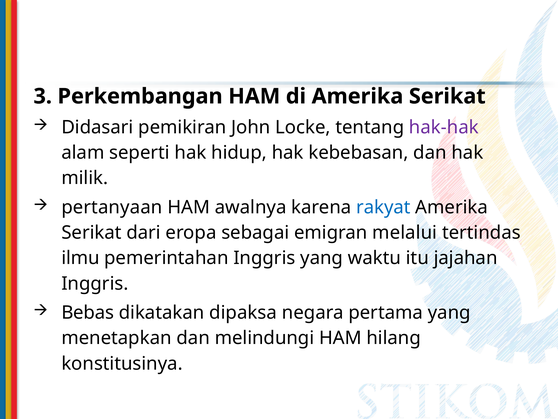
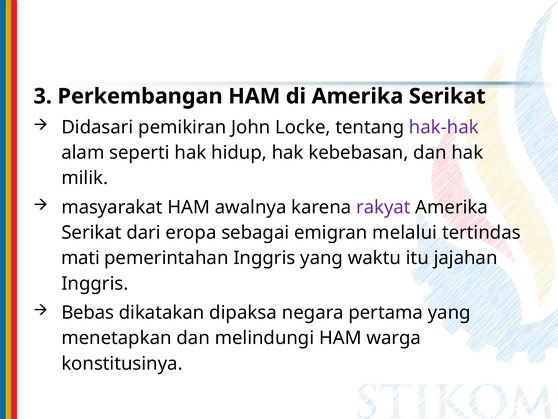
pertanyaan: pertanyaan -> masyarakat
rakyat colour: blue -> purple
ilmu: ilmu -> mati
hilang: hilang -> warga
